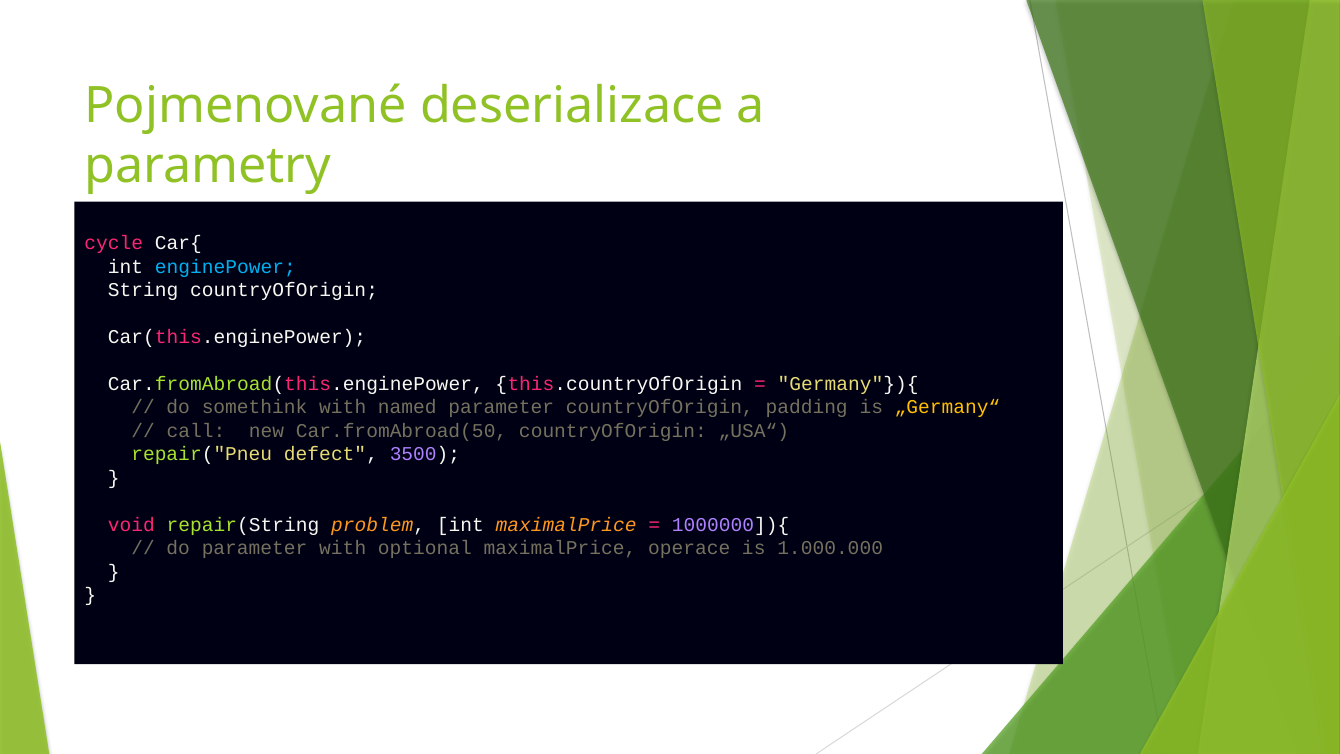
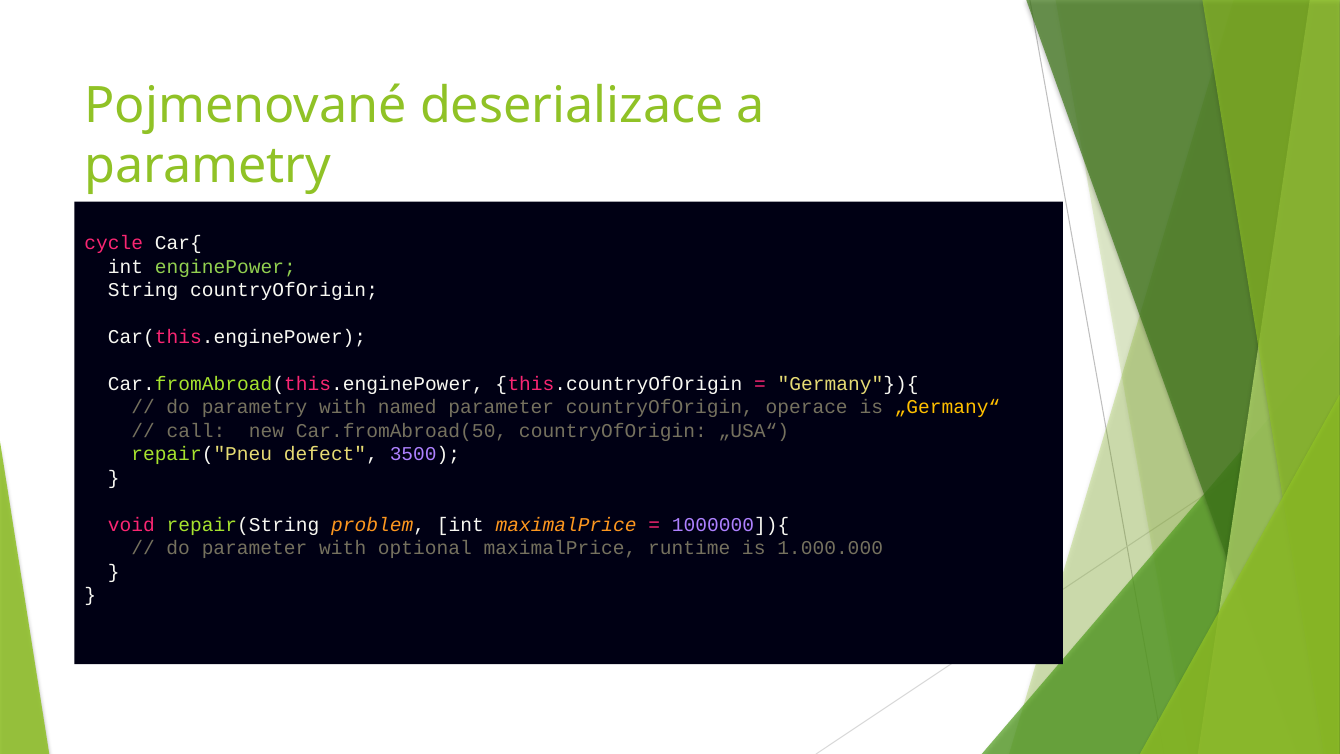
enginePower colour: light blue -> light green
do somethink: somethink -> parametry
padding: padding -> operace
operace: operace -> runtime
